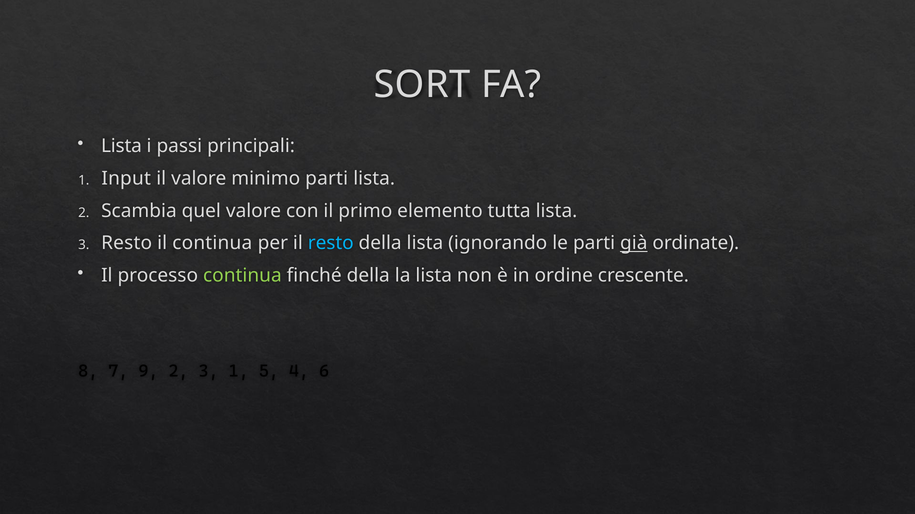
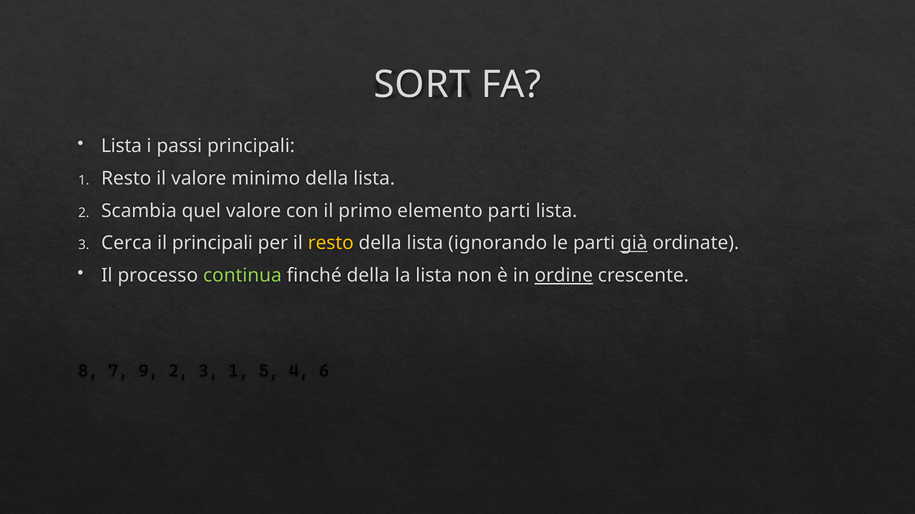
1 Input: Input -> Resto
minimo parti: parti -> della
elemento tutta: tutta -> parti
3 Resto: Resto -> Cerca
il continua: continua -> principali
resto at (331, 243) colour: light blue -> yellow
ordine underline: none -> present
